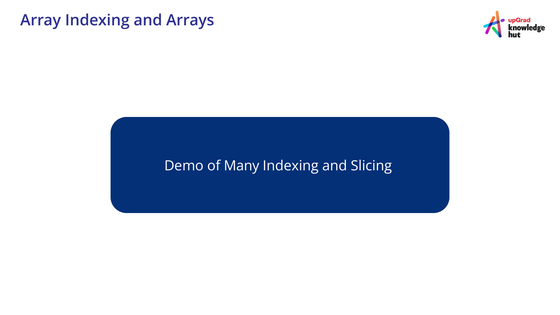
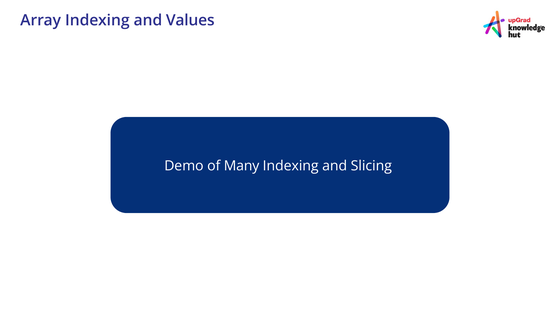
Arrays: Arrays -> Values
